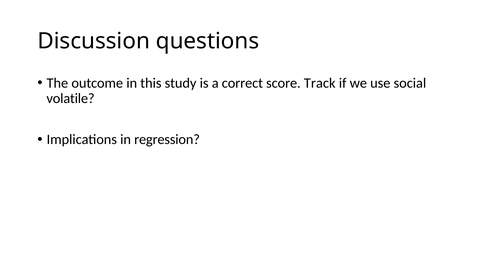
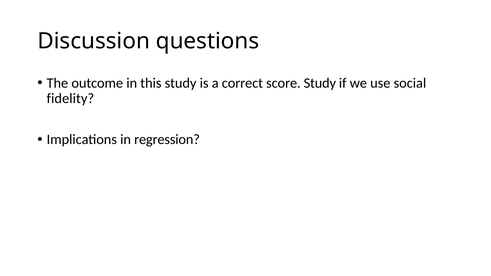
score Track: Track -> Study
volatile: volatile -> fidelity
